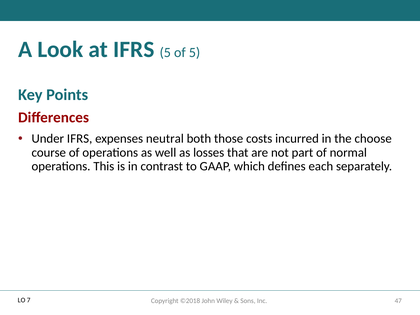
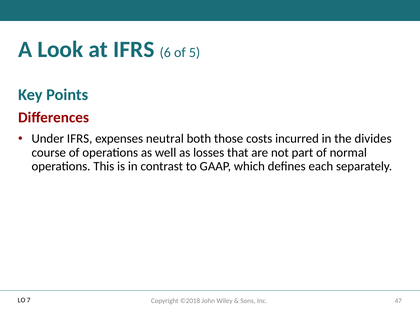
S 5: 5 -> 6
choose: choose -> divides
